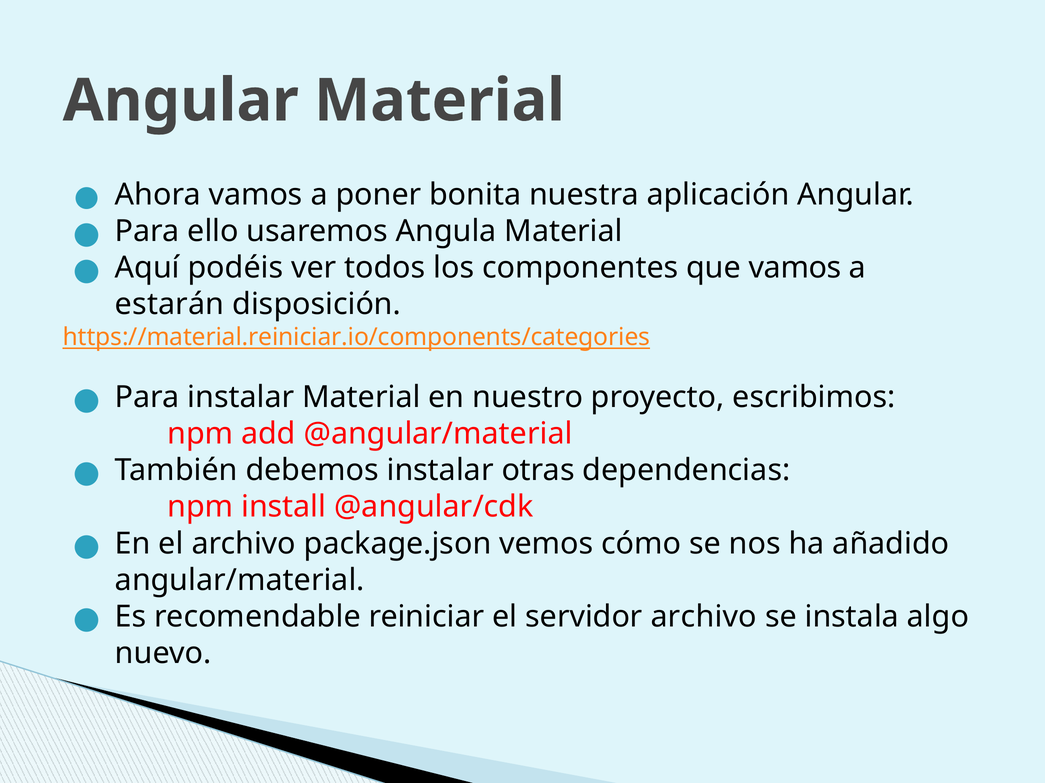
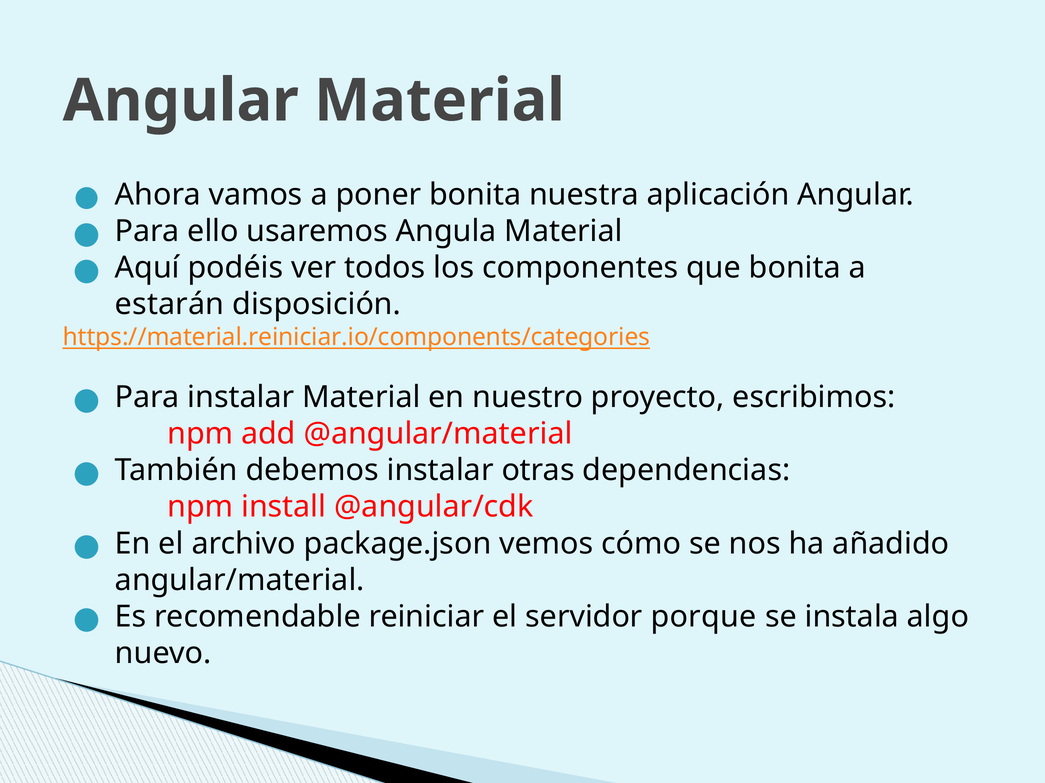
que vamos: vamos -> bonita
servidor archivo: archivo -> porque
